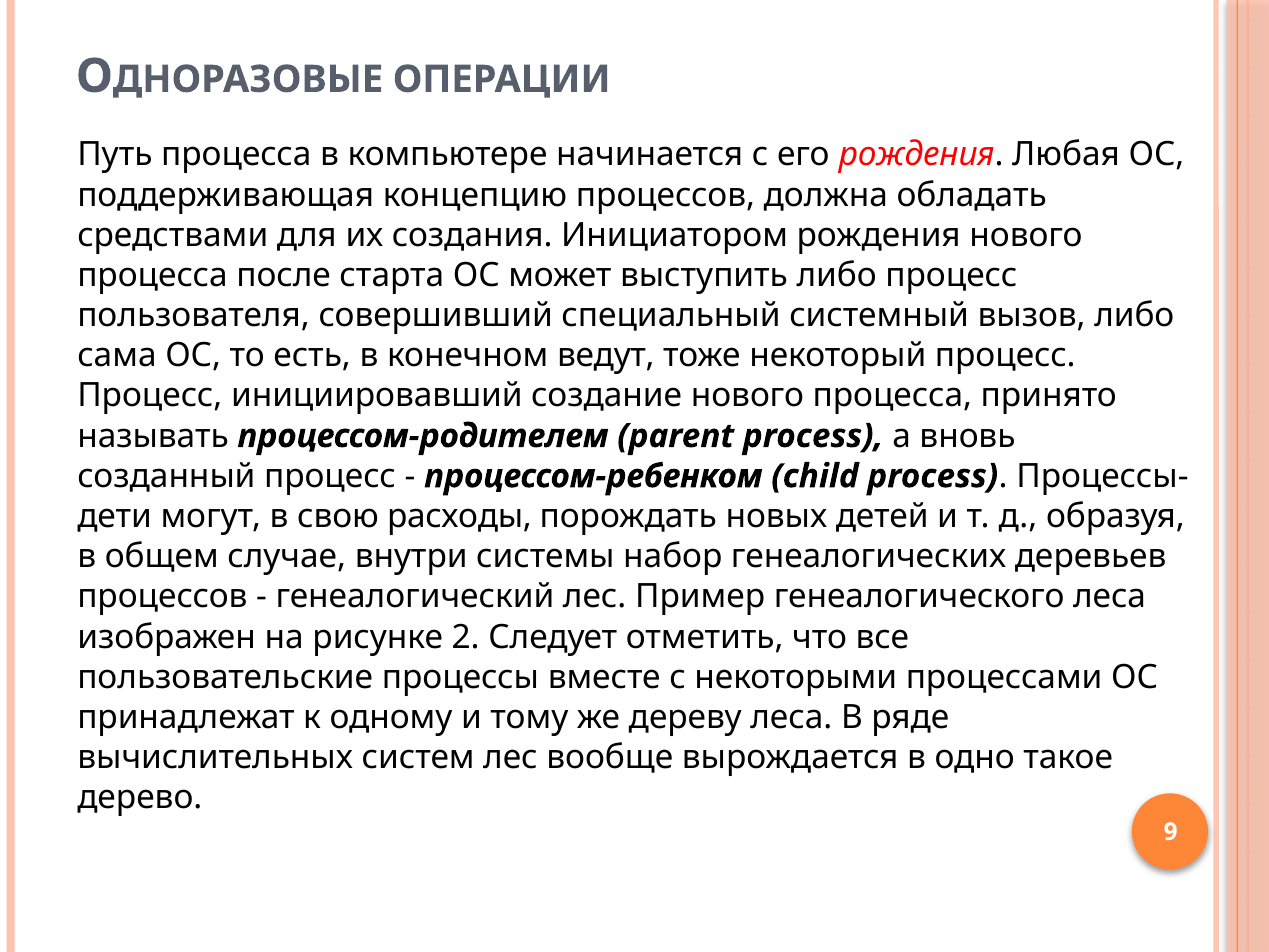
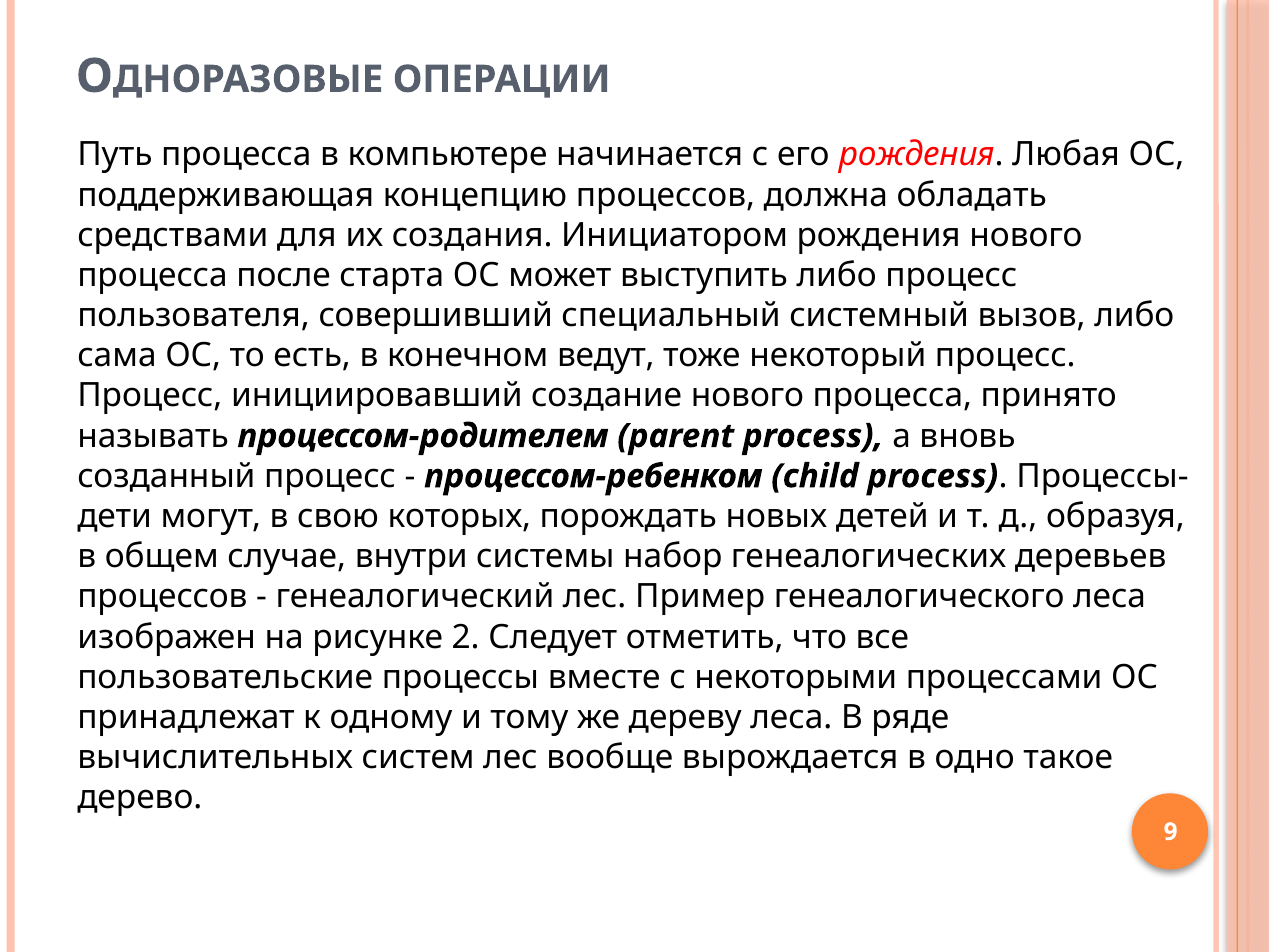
расходы: расходы -> которых
